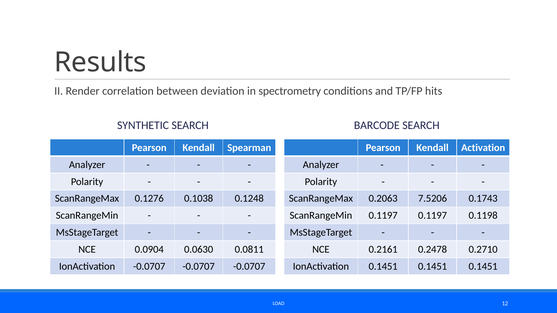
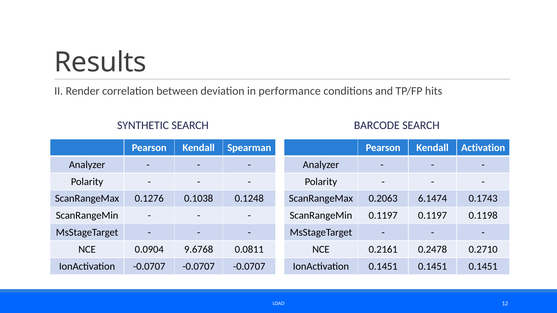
spectrometry: spectrometry -> performance
7.5206: 7.5206 -> 6.1474
0.0630: 0.0630 -> 9.6768
